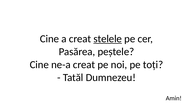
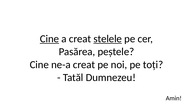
Cine at (49, 39) underline: none -> present
